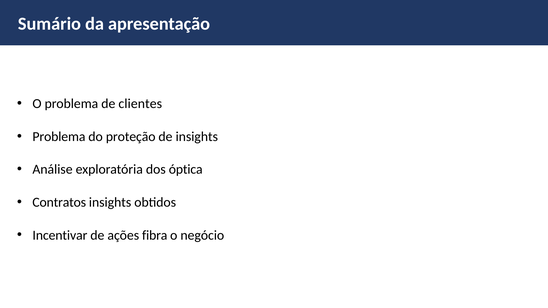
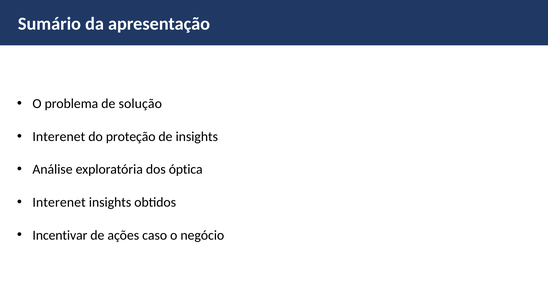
clientes: clientes -> solução
Problema at (59, 137): Problema -> Interenet
Contratos at (59, 202): Contratos -> Interenet
fibra: fibra -> caso
